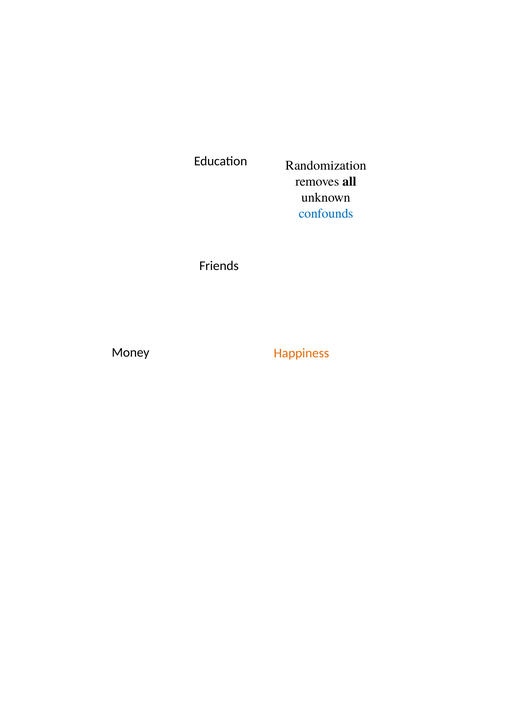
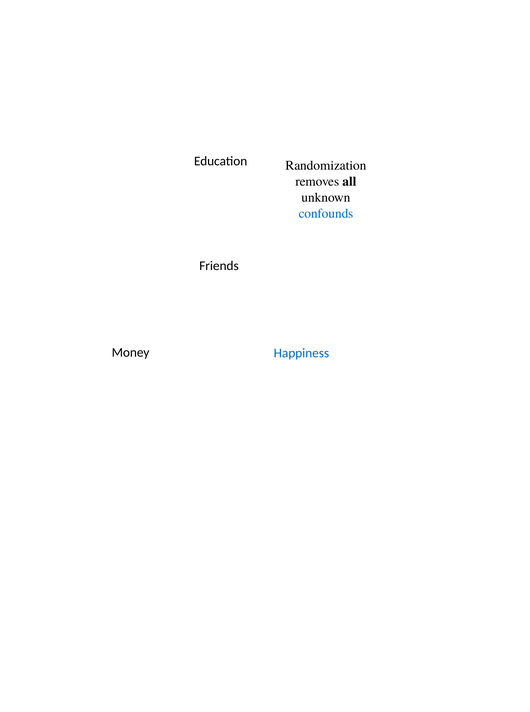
Happiness colour: orange -> blue
